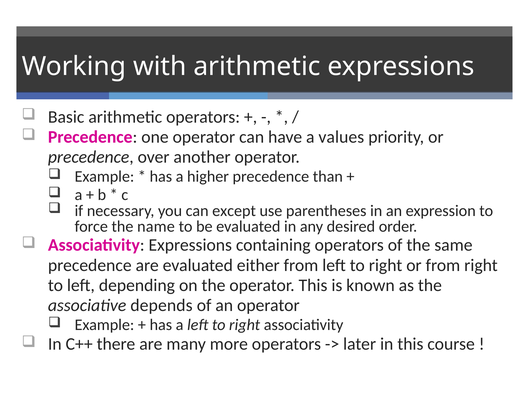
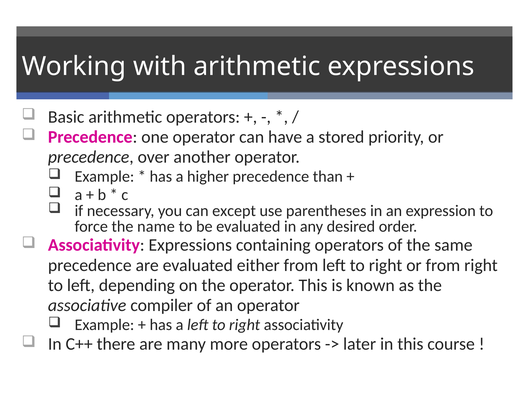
values: values -> stored
depends: depends -> compiler
